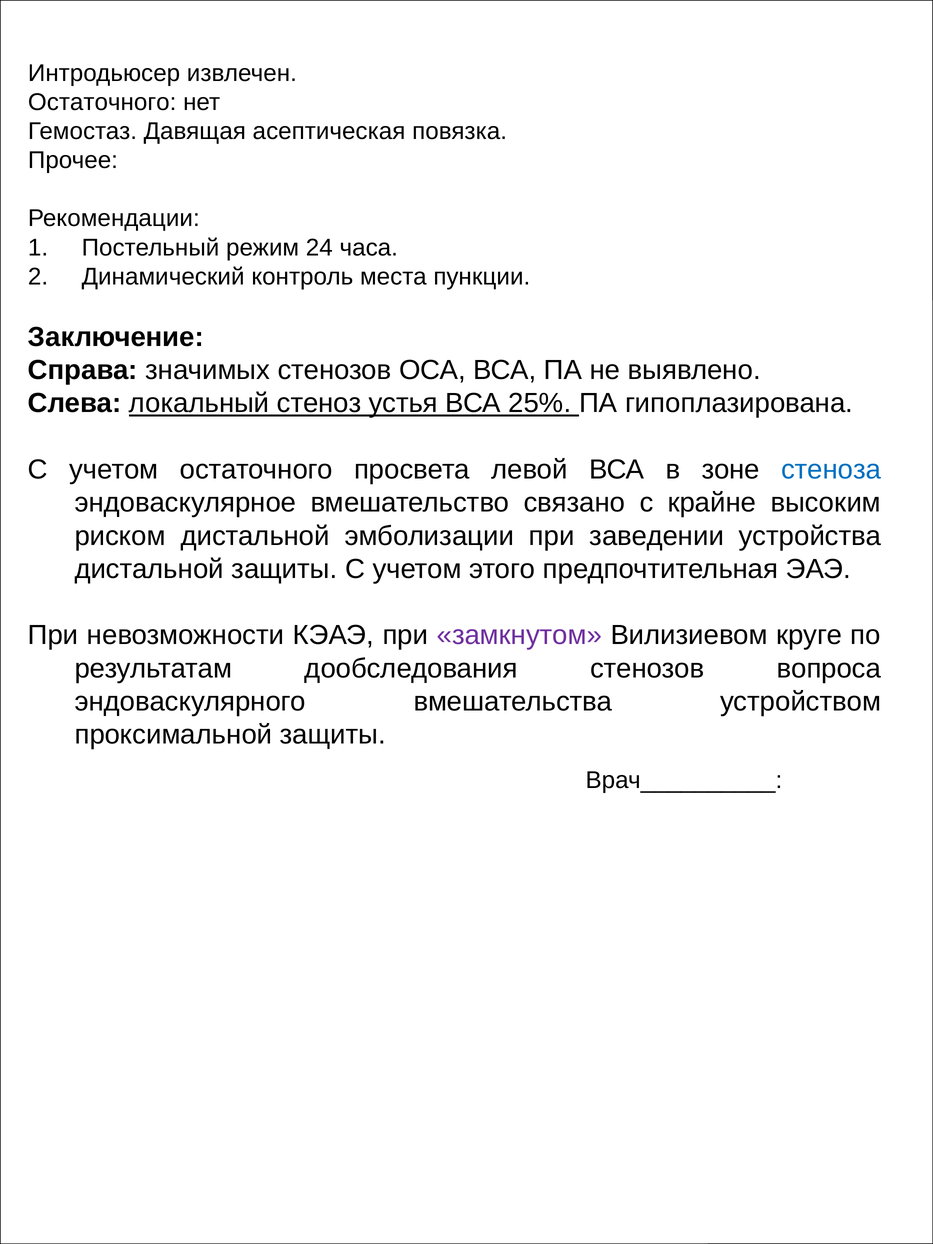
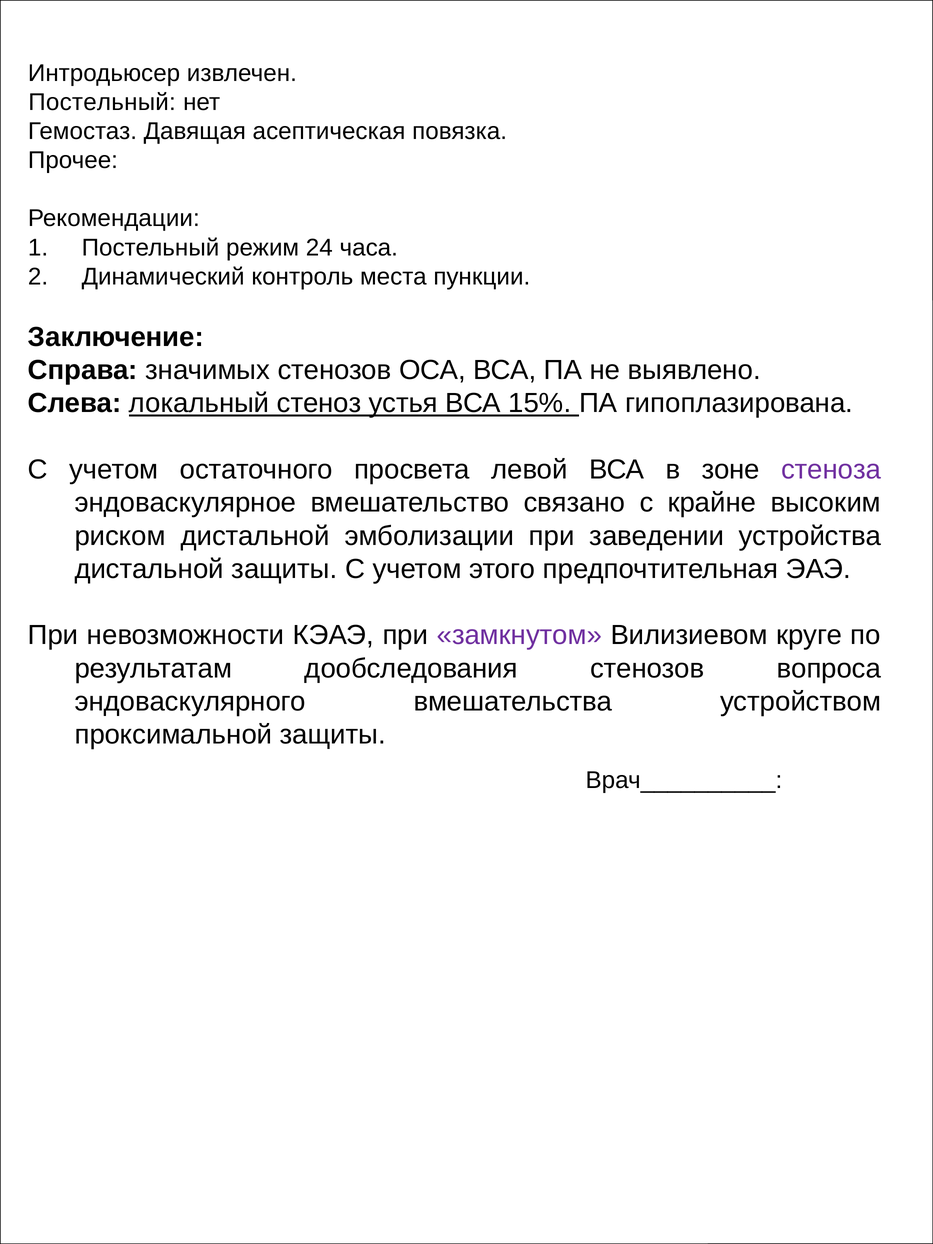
Остаточного at (102, 102): Остаточного -> Постельный
25%: 25% -> 15%
стеноза colour: blue -> purple
